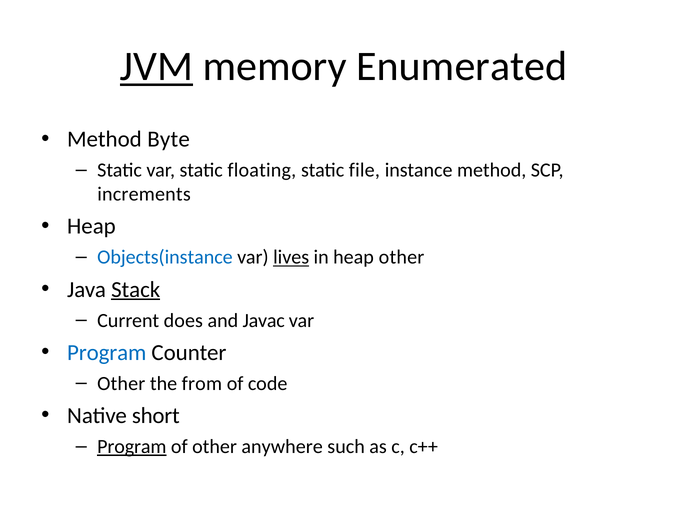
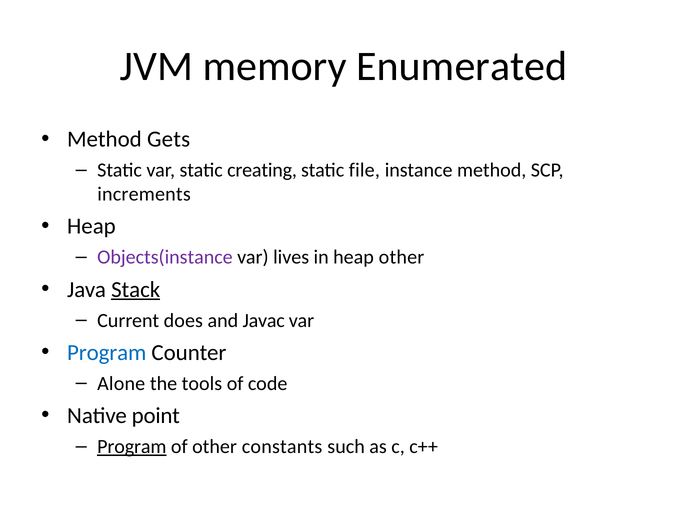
JVM underline: present -> none
Byte: Byte -> Gets
floating: floating -> creating
Objects(instance colour: blue -> purple
lives underline: present -> none
Other at (121, 384): Other -> Alone
from: from -> tools
short: short -> point
anywhere: anywhere -> constants
